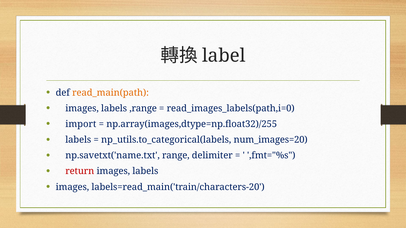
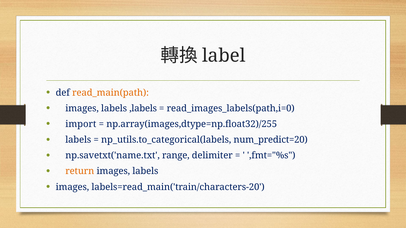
,range: ,range -> ,labels
num_images=20: num_images=20 -> num_predict=20
return colour: red -> orange
